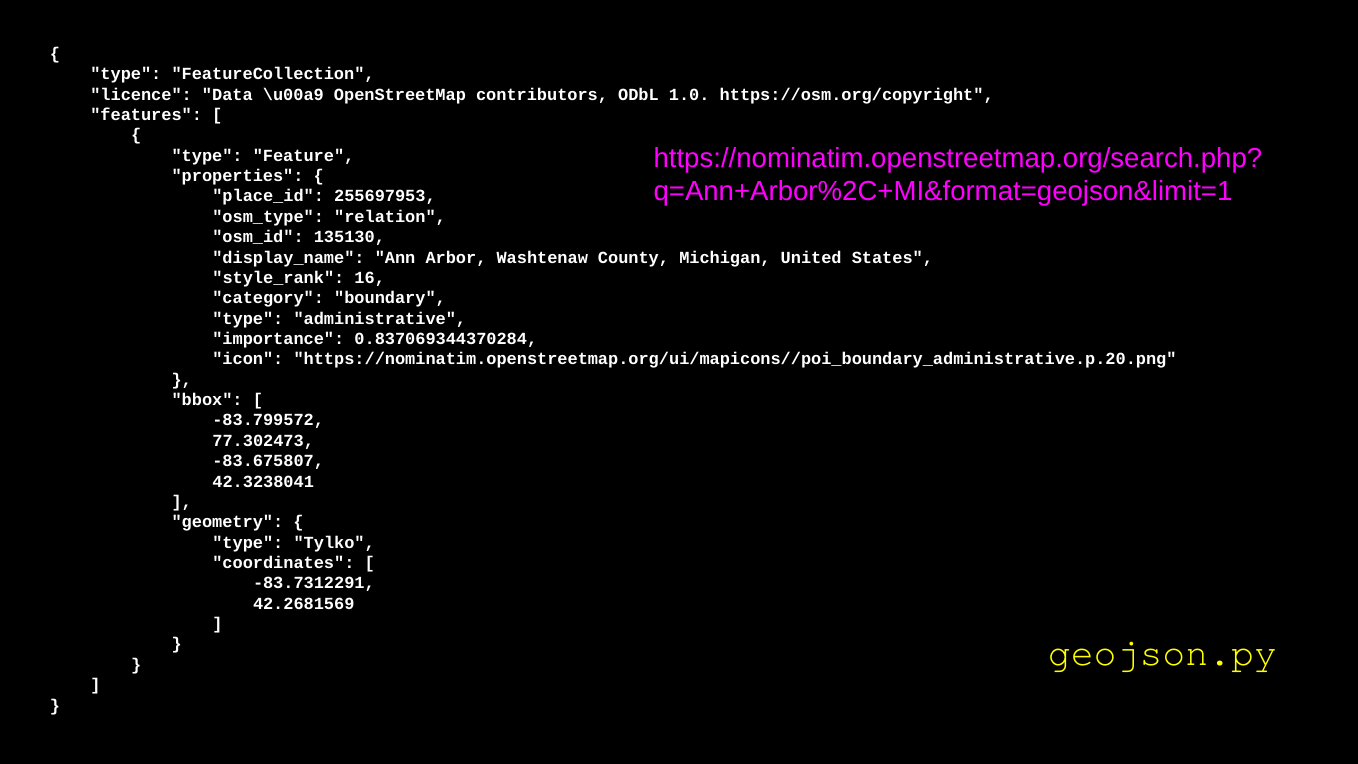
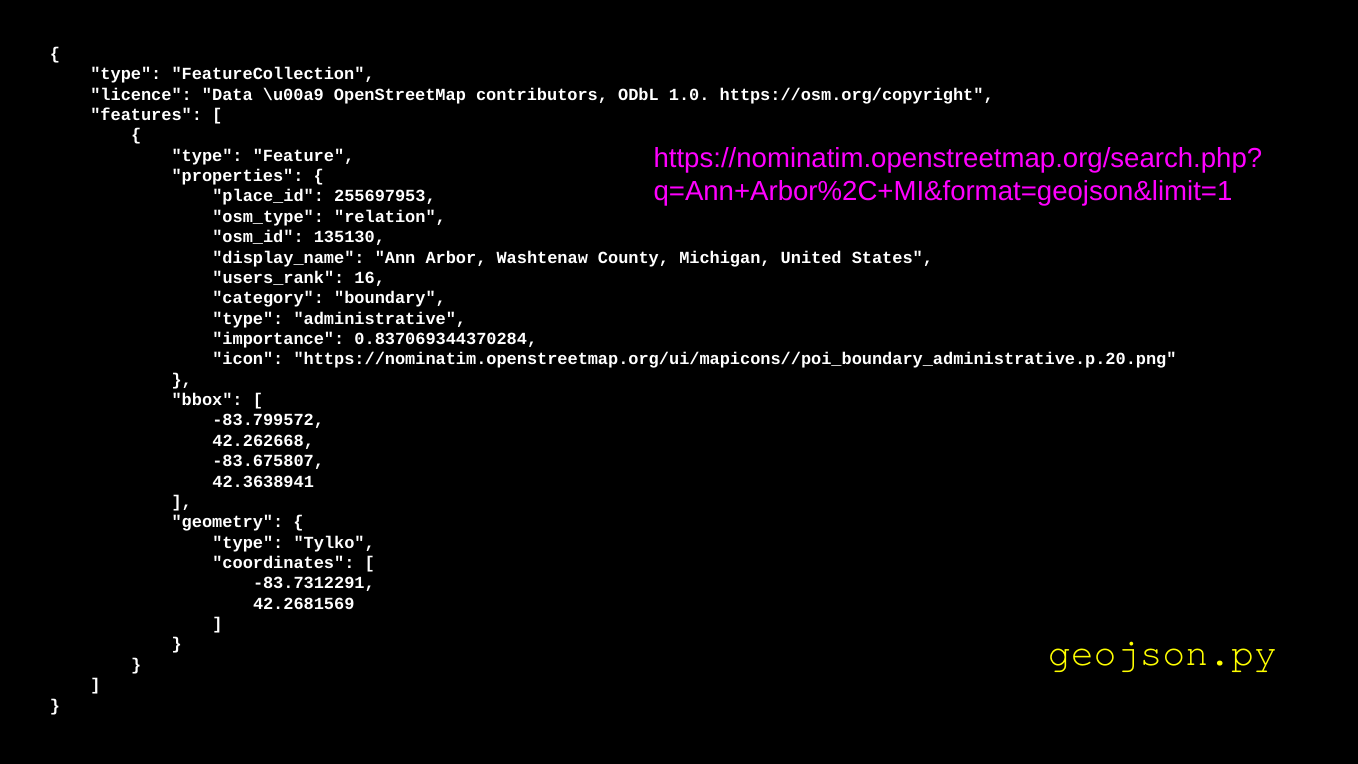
style_rank: style_rank -> users_rank
77.302473: 77.302473 -> 42.262668
42.3238041: 42.3238041 -> 42.3638941
